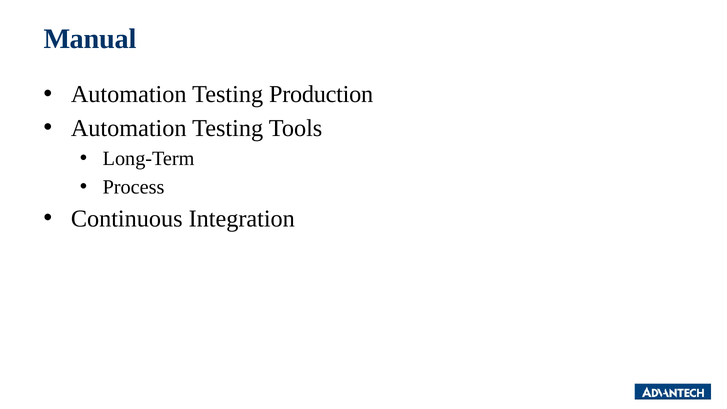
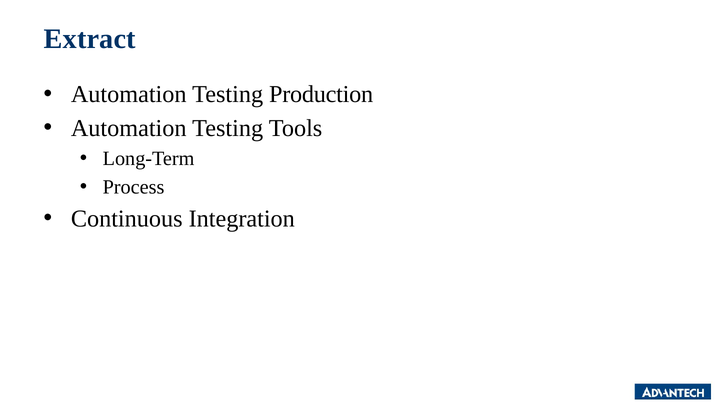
Manual: Manual -> Extract
